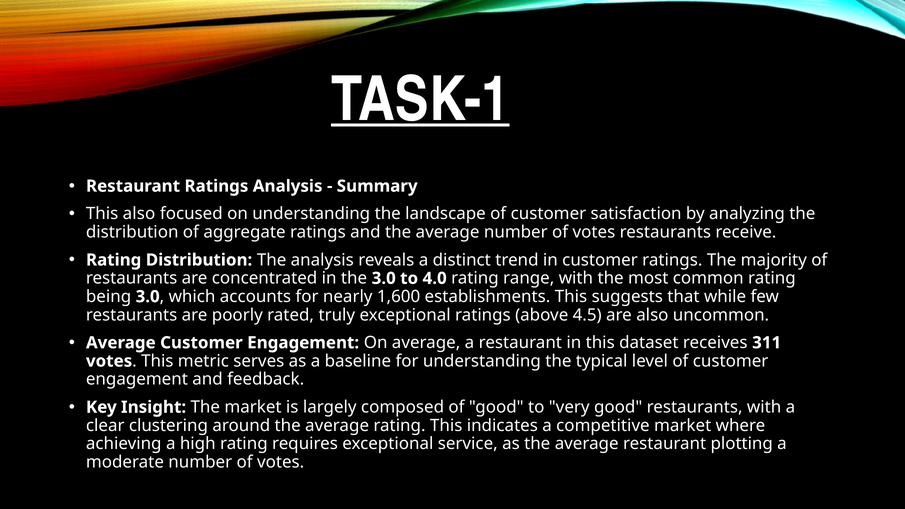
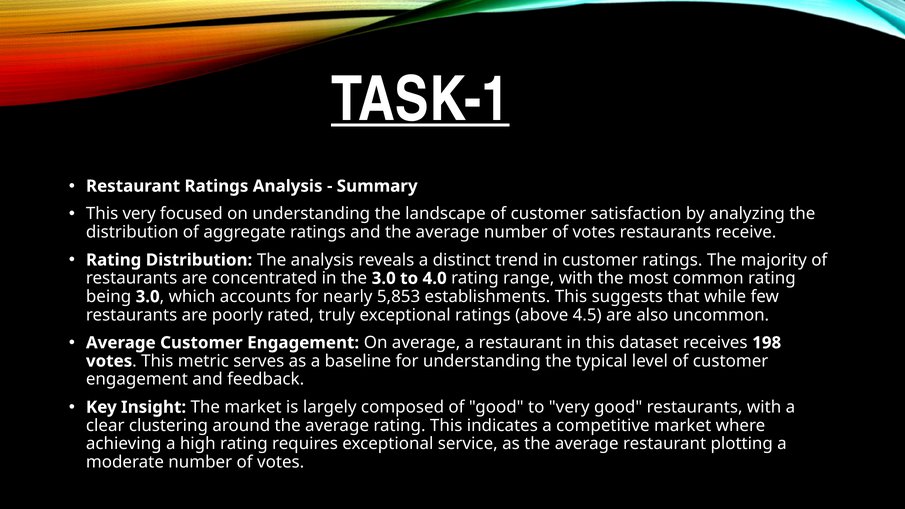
This also: also -> very
1,600: 1,600 -> 5,853
311: 311 -> 198
